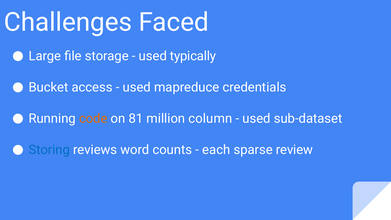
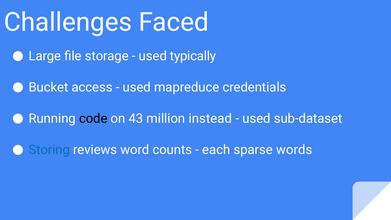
code colour: orange -> black
81: 81 -> 43
column: column -> instead
review: review -> words
